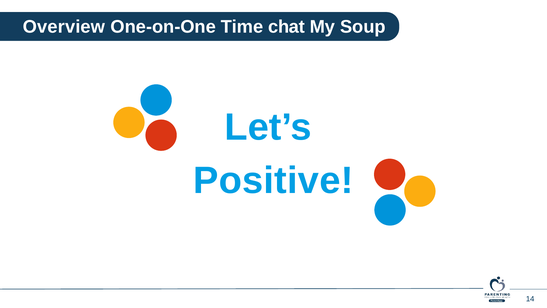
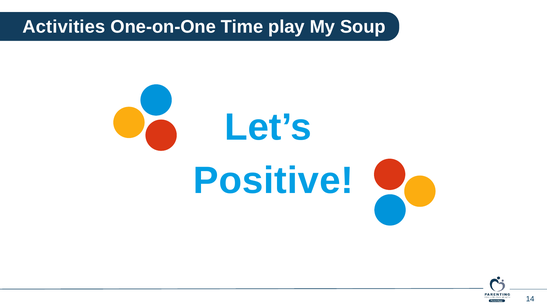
Overview: Overview -> Activities
chat: chat -> play
